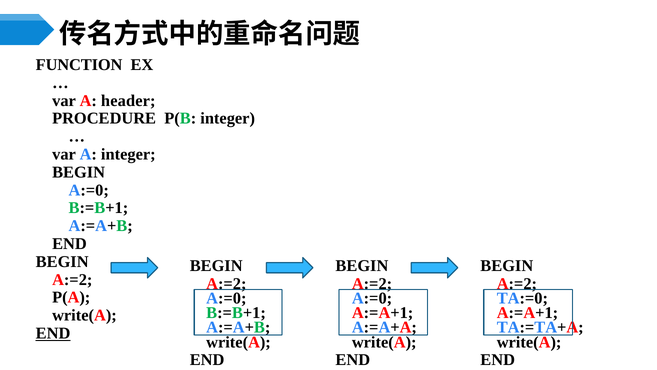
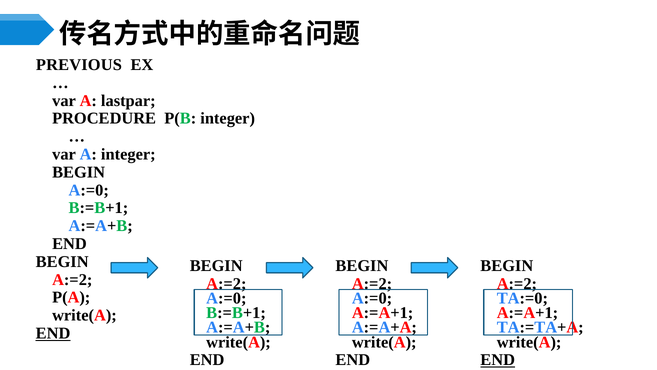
FUNCTION: FUNCTION -> PREVIOUS
header: header -> lastpar
END at (498, 360) underline: none -> present
